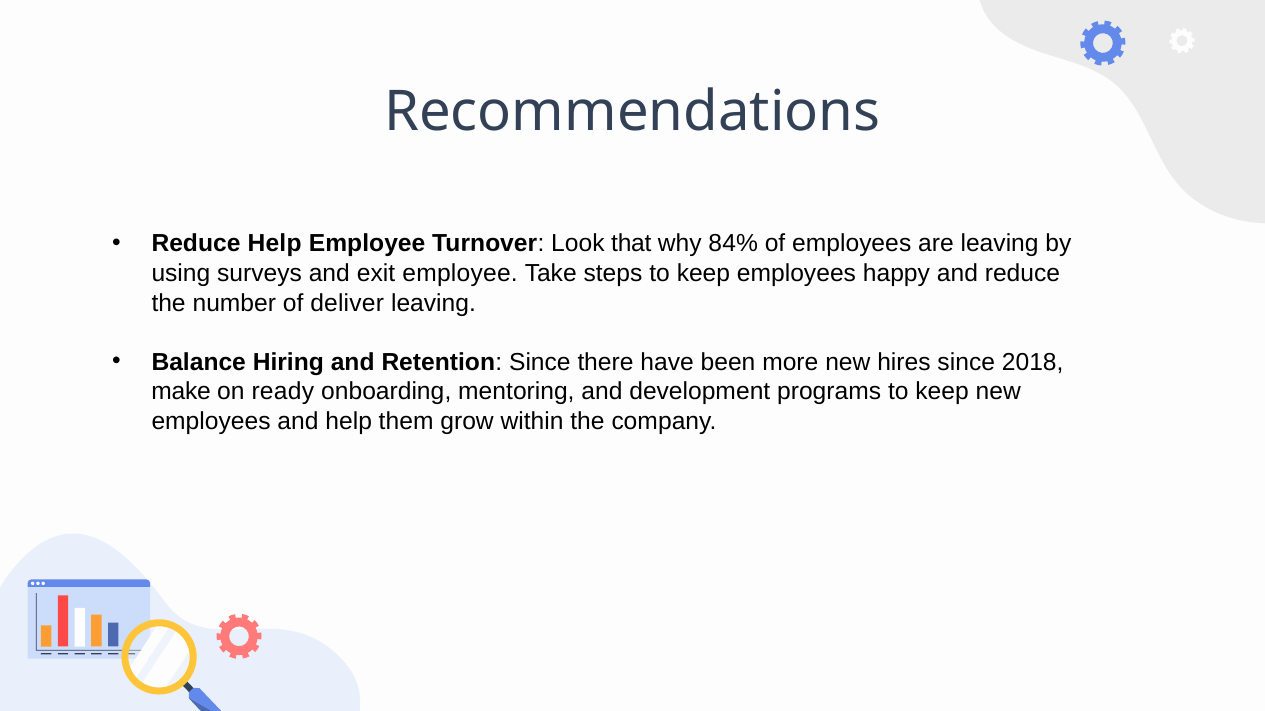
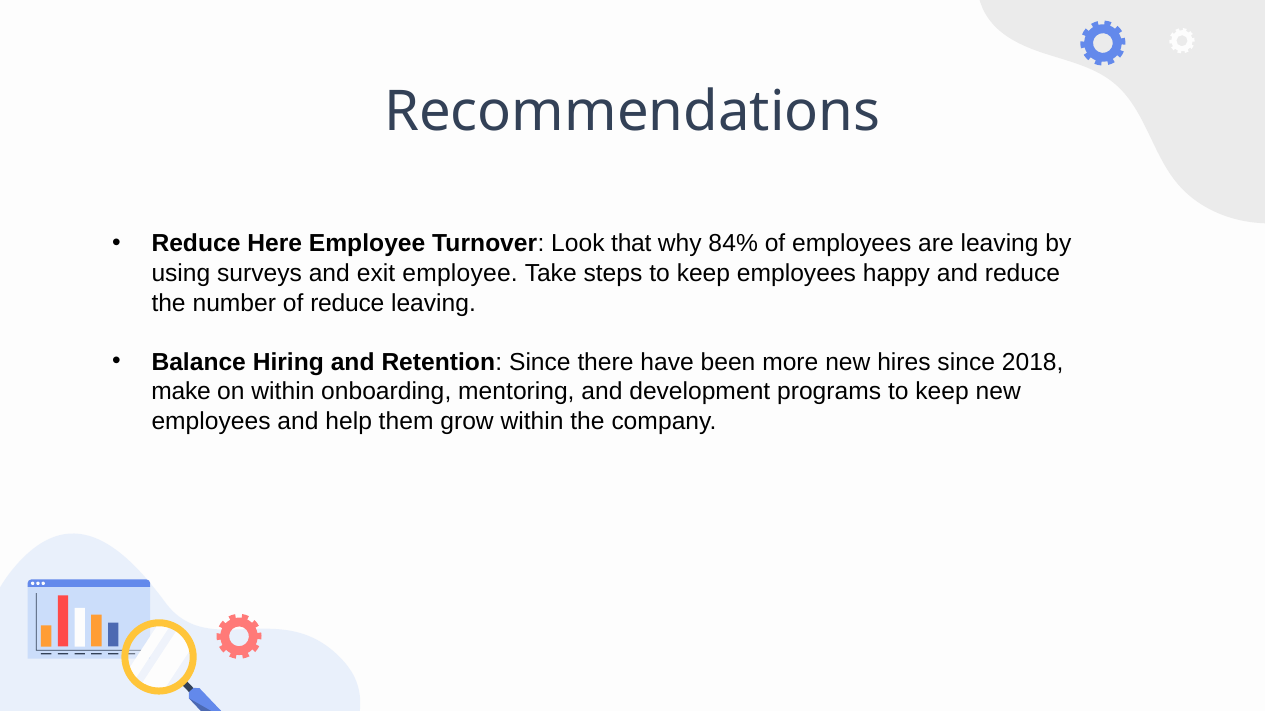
Reduce Help: Help -> Here
of deliver: deliver -> reduce
on ready: ready -> within
